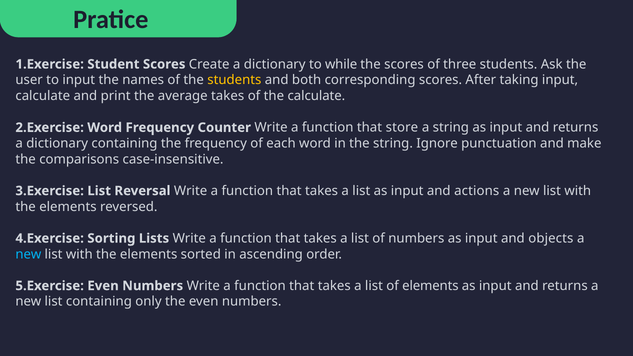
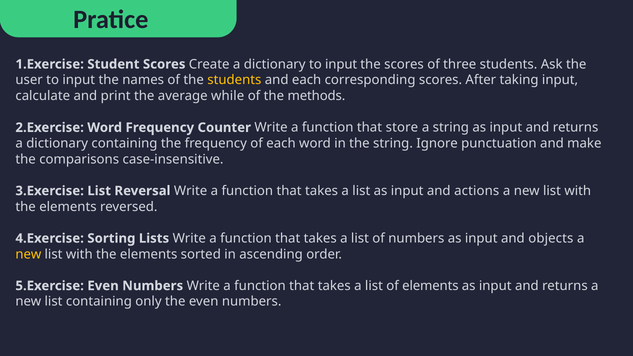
dictionary to while: while -> input
and both: both -> each
average takes: takes -> while
the calculate: calculate -> methods
new at (28, 254) colour: light blue -> yellow
